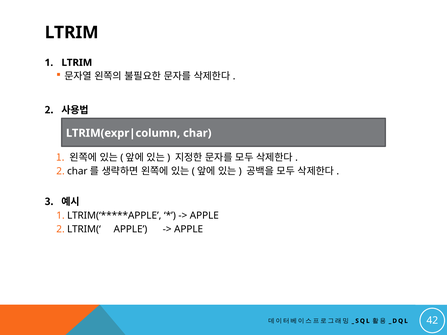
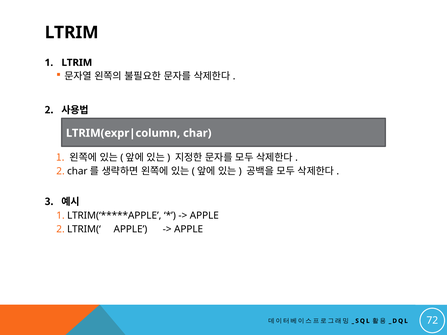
42: 42 -> 72
